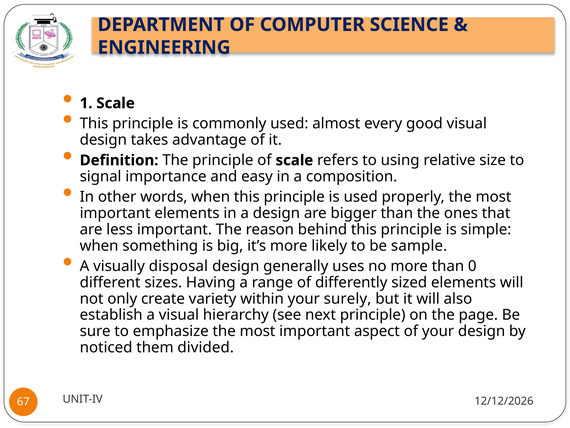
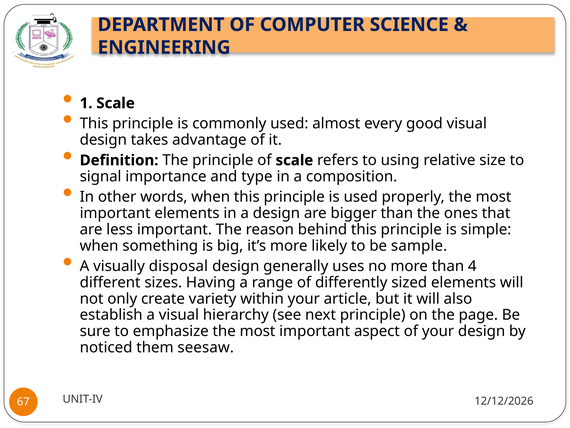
easy: easy -> type
0: 0 -> 4
surely: surely -> article
divided: divided -> seesaw
